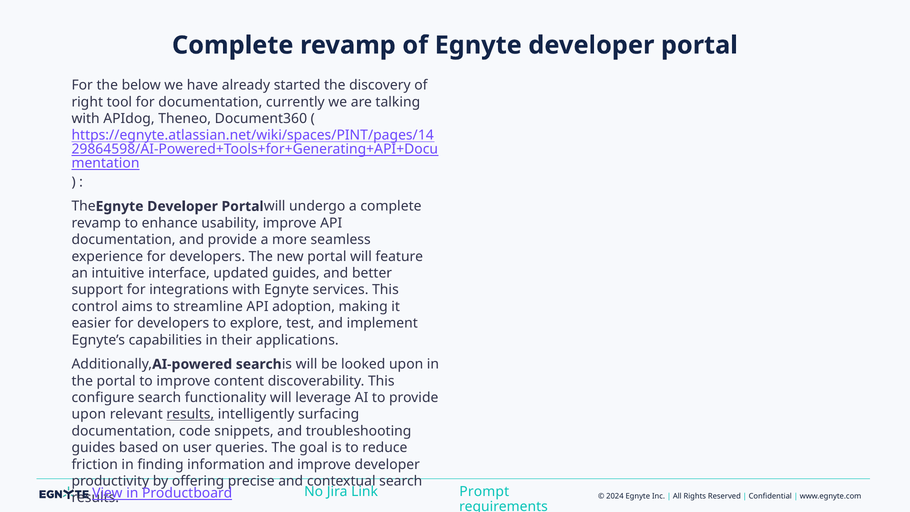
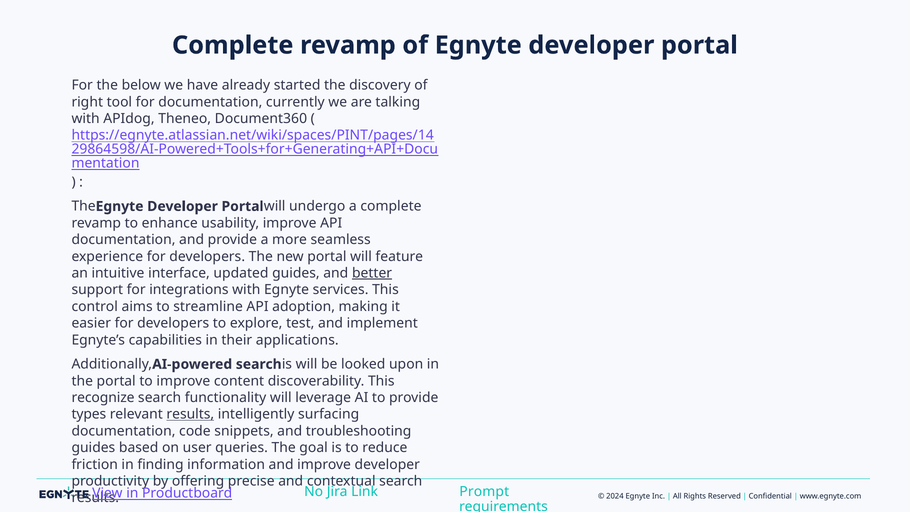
better at (372, 273) underline: none -> present
configure: configure -> recognize
upon at (89, 414): upon -> types
